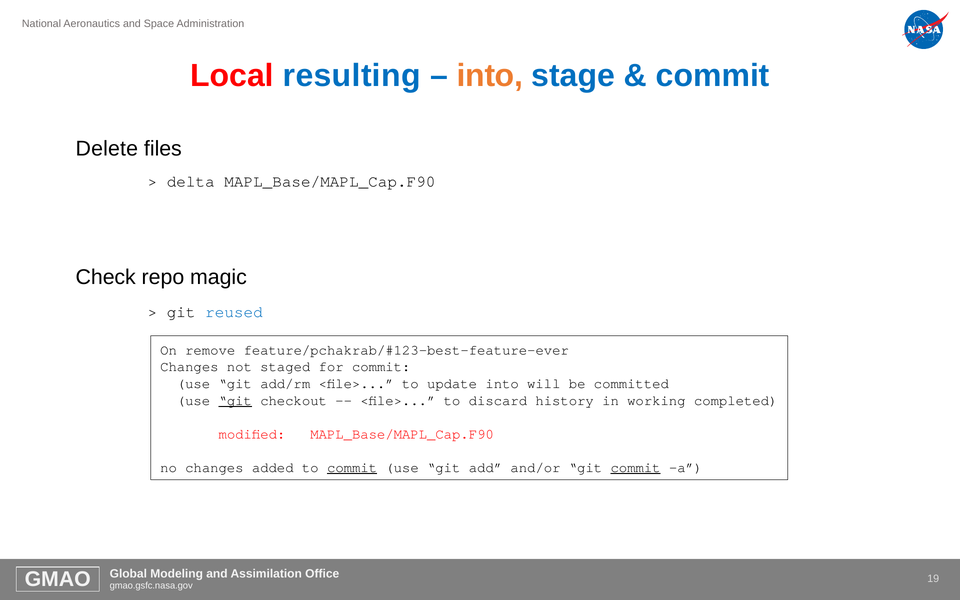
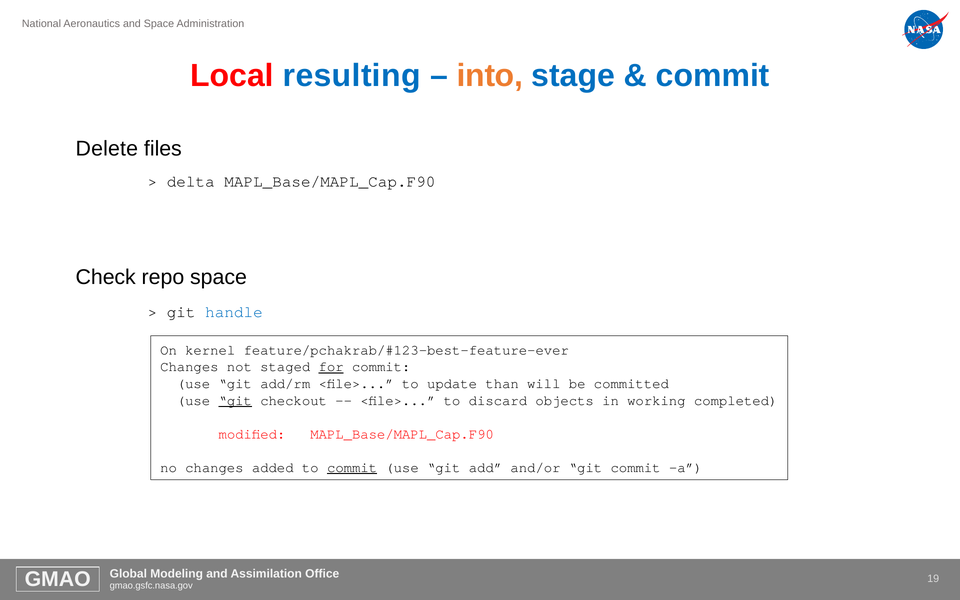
repo magic: magic -> space
reused: reused -> handle
remove: remove -> kernel
for underline: none -> present
update into: into -> than
history: history -> objects
commit at (636, 468) underline: present -> none
